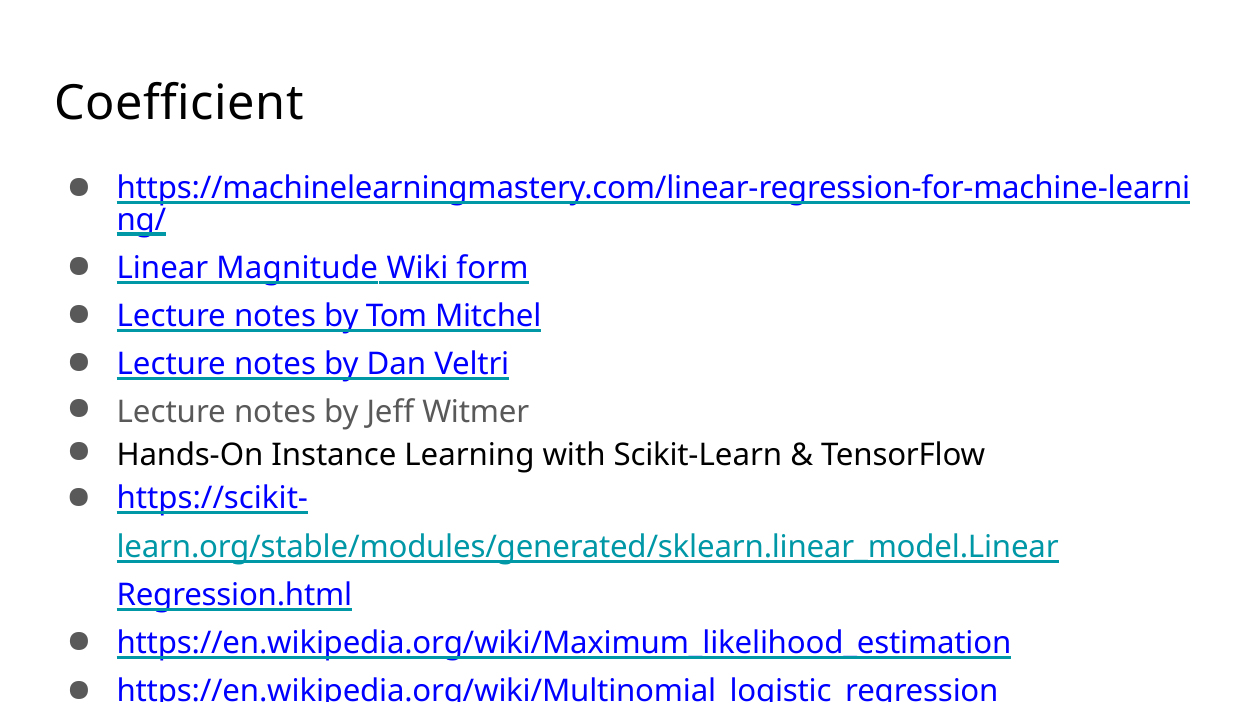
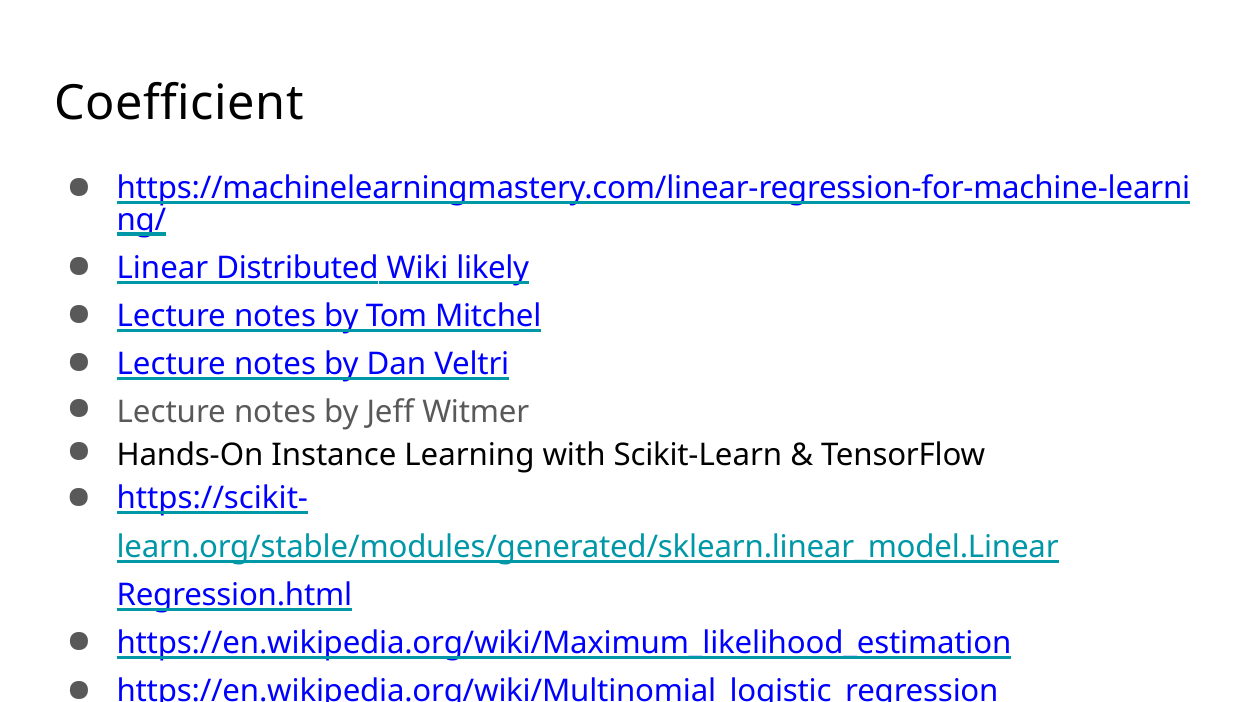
Magnitude: Magnitude -> Distributed
form: form -> likely
